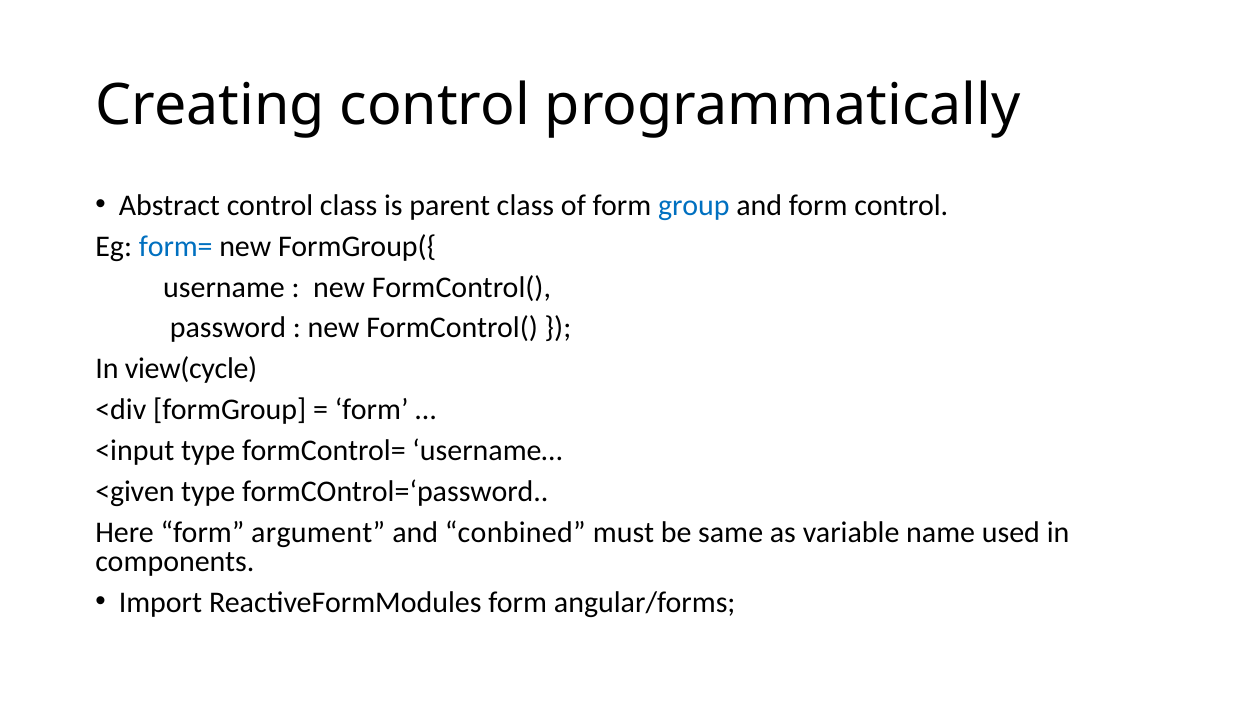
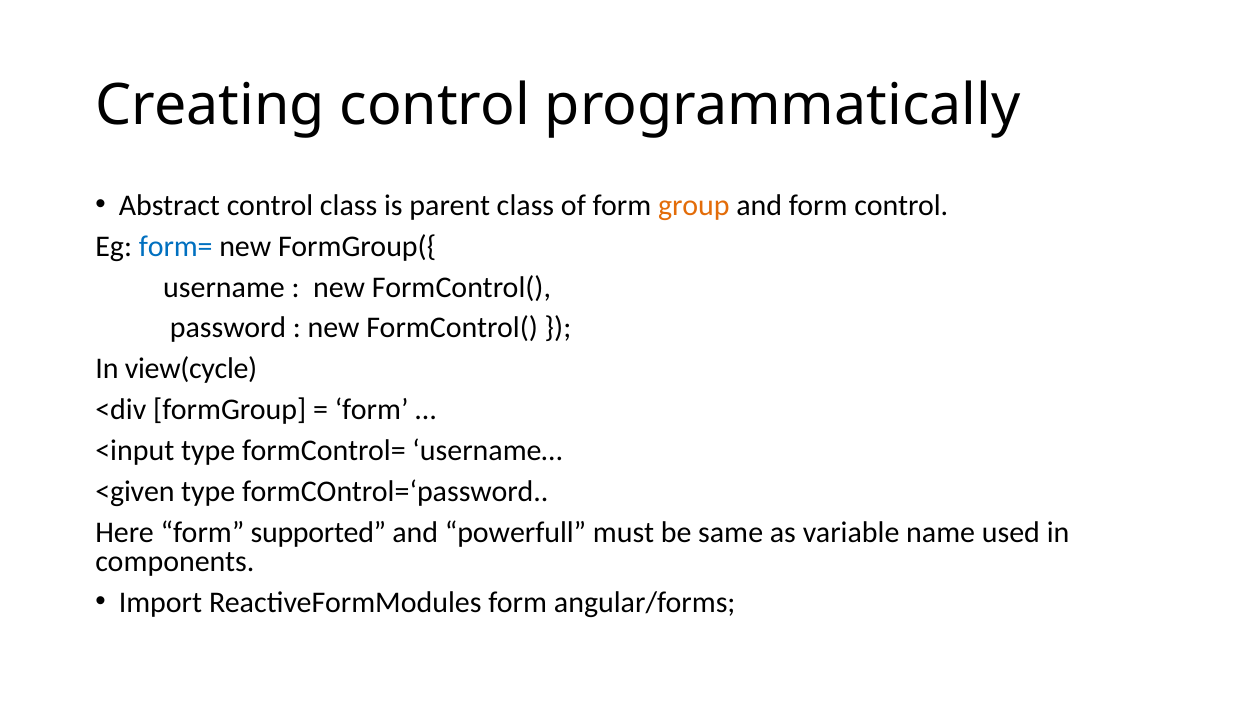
group colour: blue -> orange
argument: argument -> supported
conbined: conbined -> powerfull
